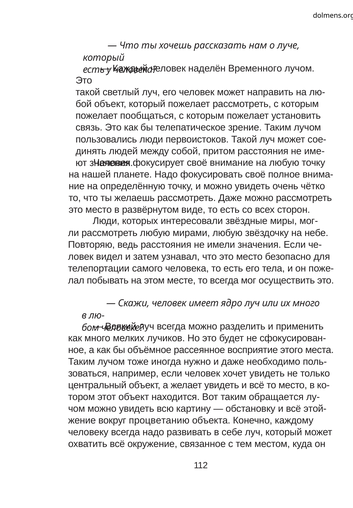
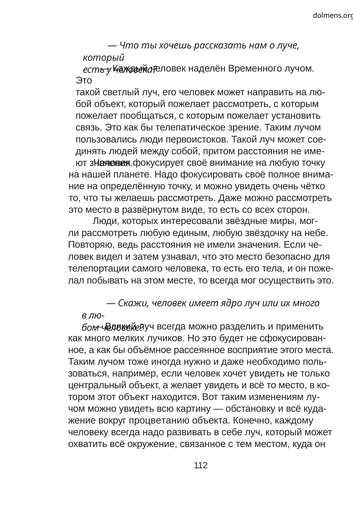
мирами: мирами -> единым
обращается: обращается -> изменениям
этой-: этой- -> куда-
